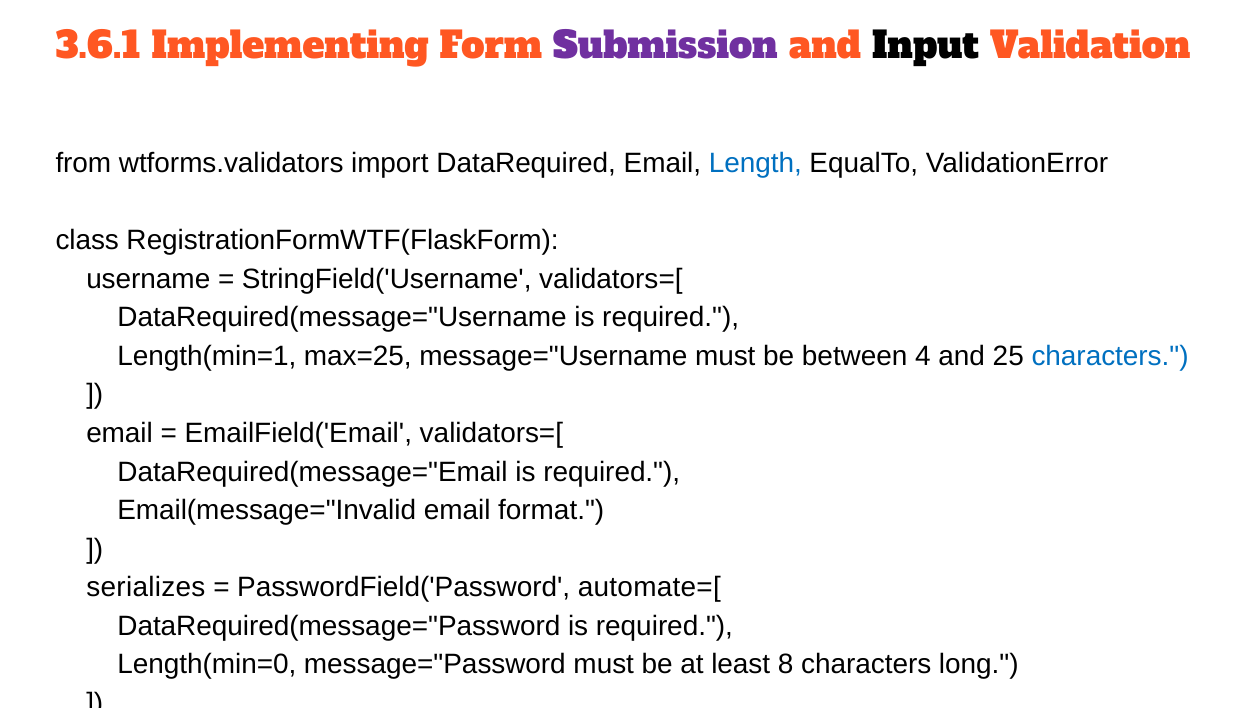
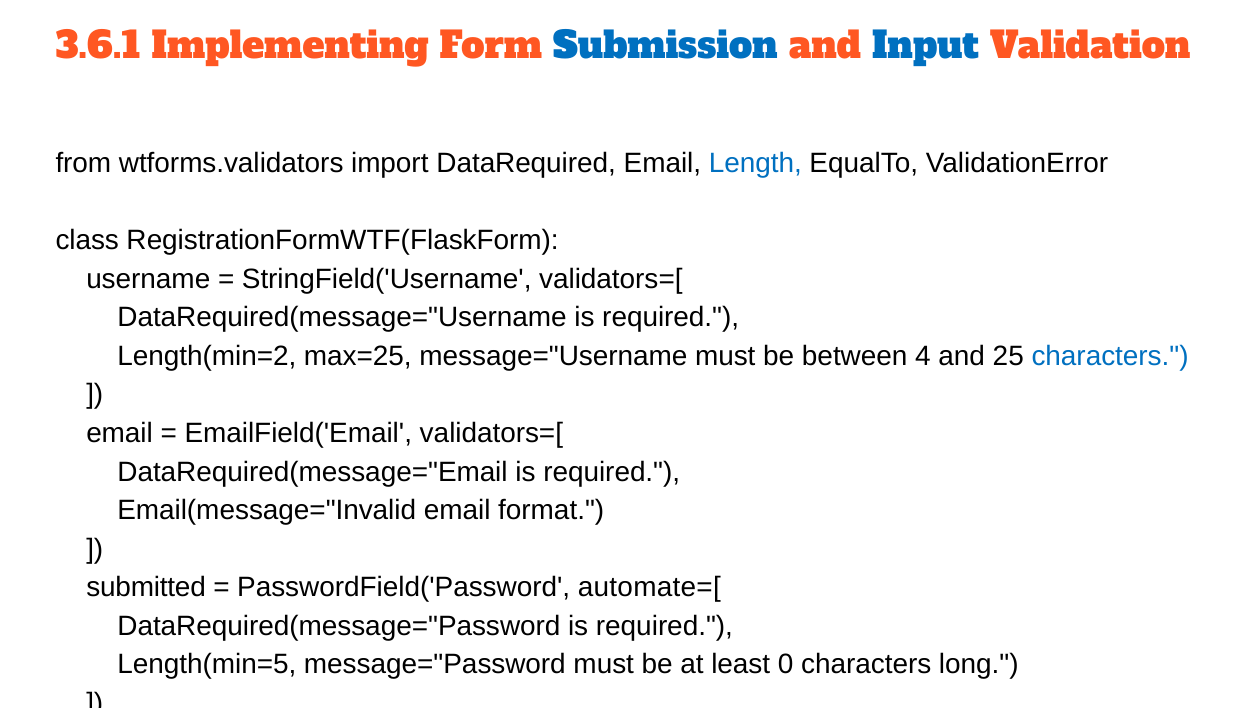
Submission colour: purple -> blue
Input at (925, 46) colour: black -> blue
Length(min=1: Length(min=1 -> Length(min=2
serializes at (146, 588): serializes -> submitted
Length(min=0: Length(min=0 -> Length(min=5
least 8: 8 -> 0
